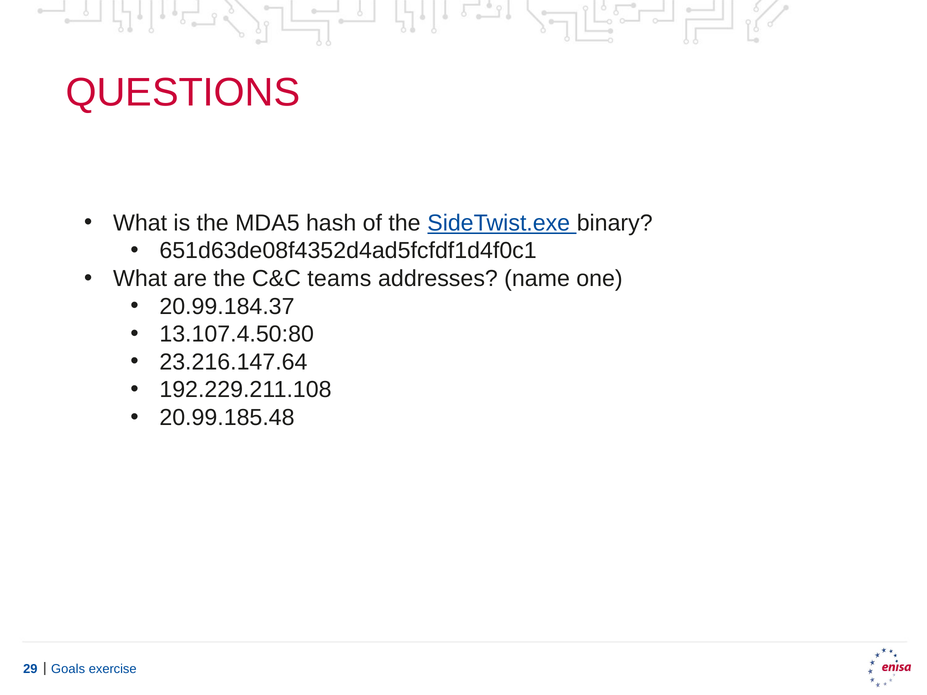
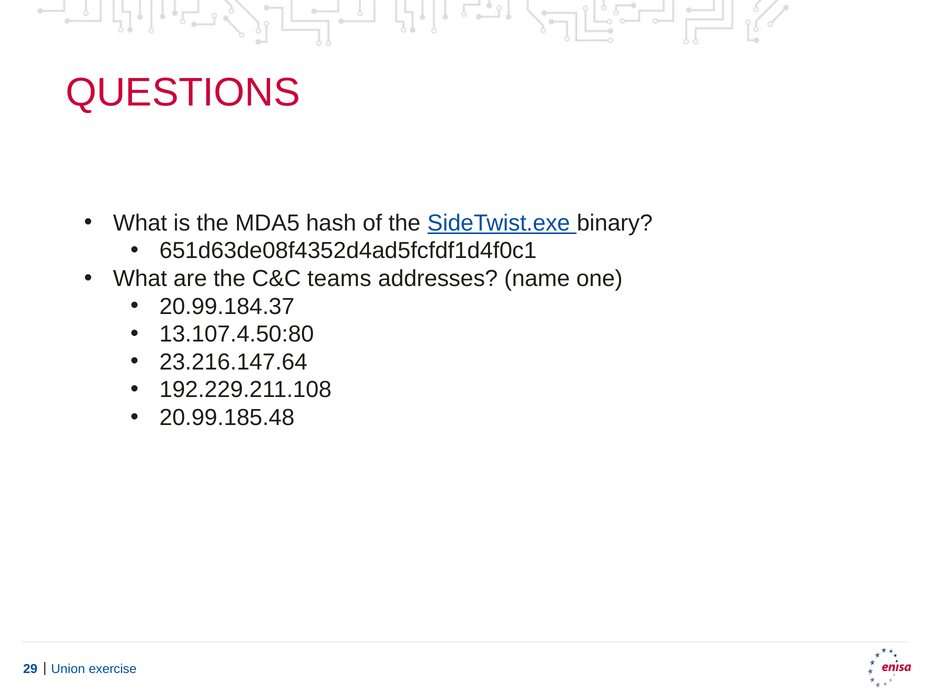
Goals: Goals -> Union
